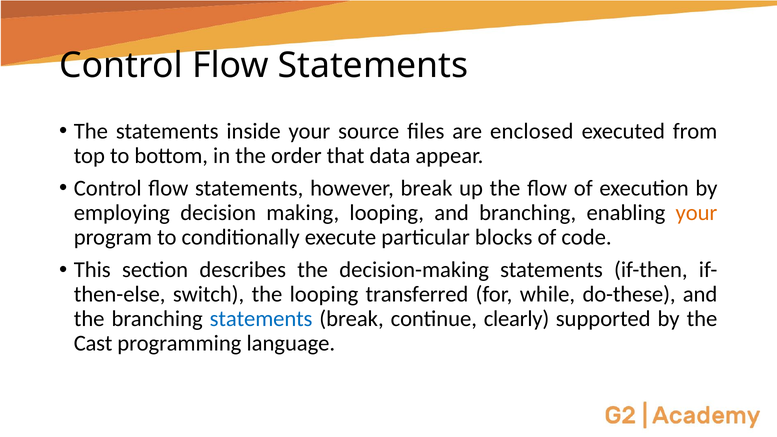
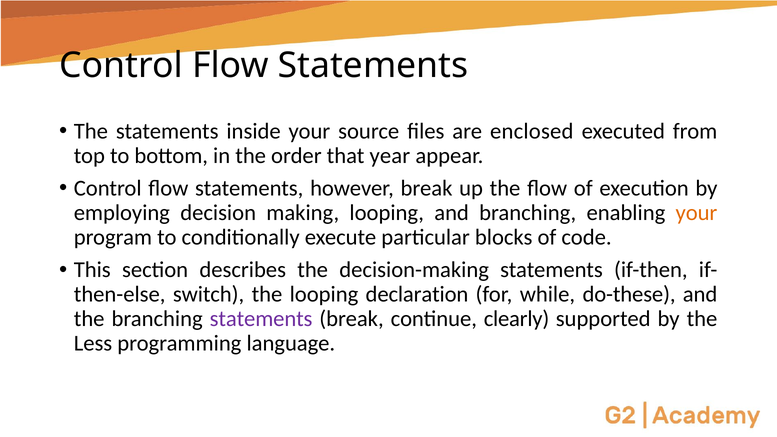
data: data -> year
transferred: transferred -> declaration
statements at (261, 319) colour: blue -> purple
Cast: Cast -> Less
